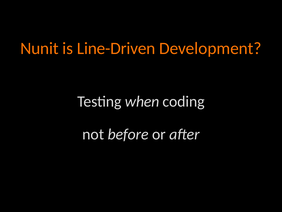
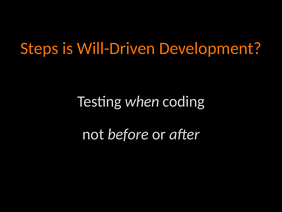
Nunit: Nunit -> Steps
Line-Driven: Line-Driven -> Will-Driven
